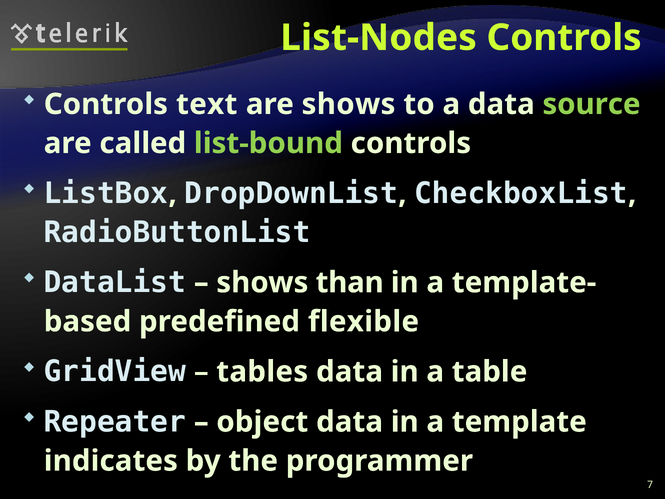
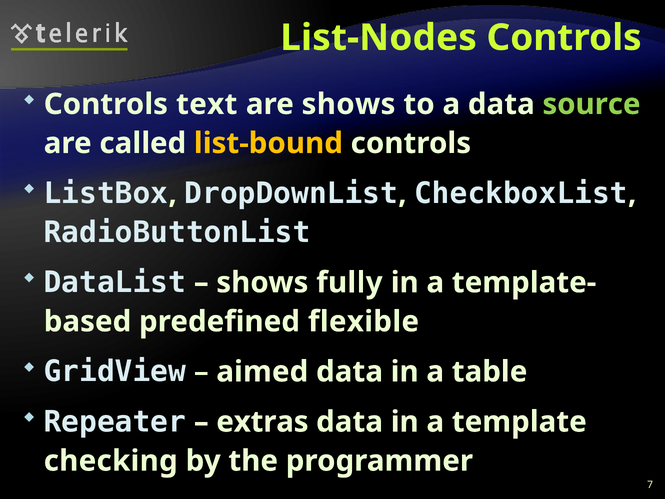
list-bound colour: light green -> yellow
than: than -> fully
tables: tables -> aimed
object: object -> extras
indicates: indicates -> checking
